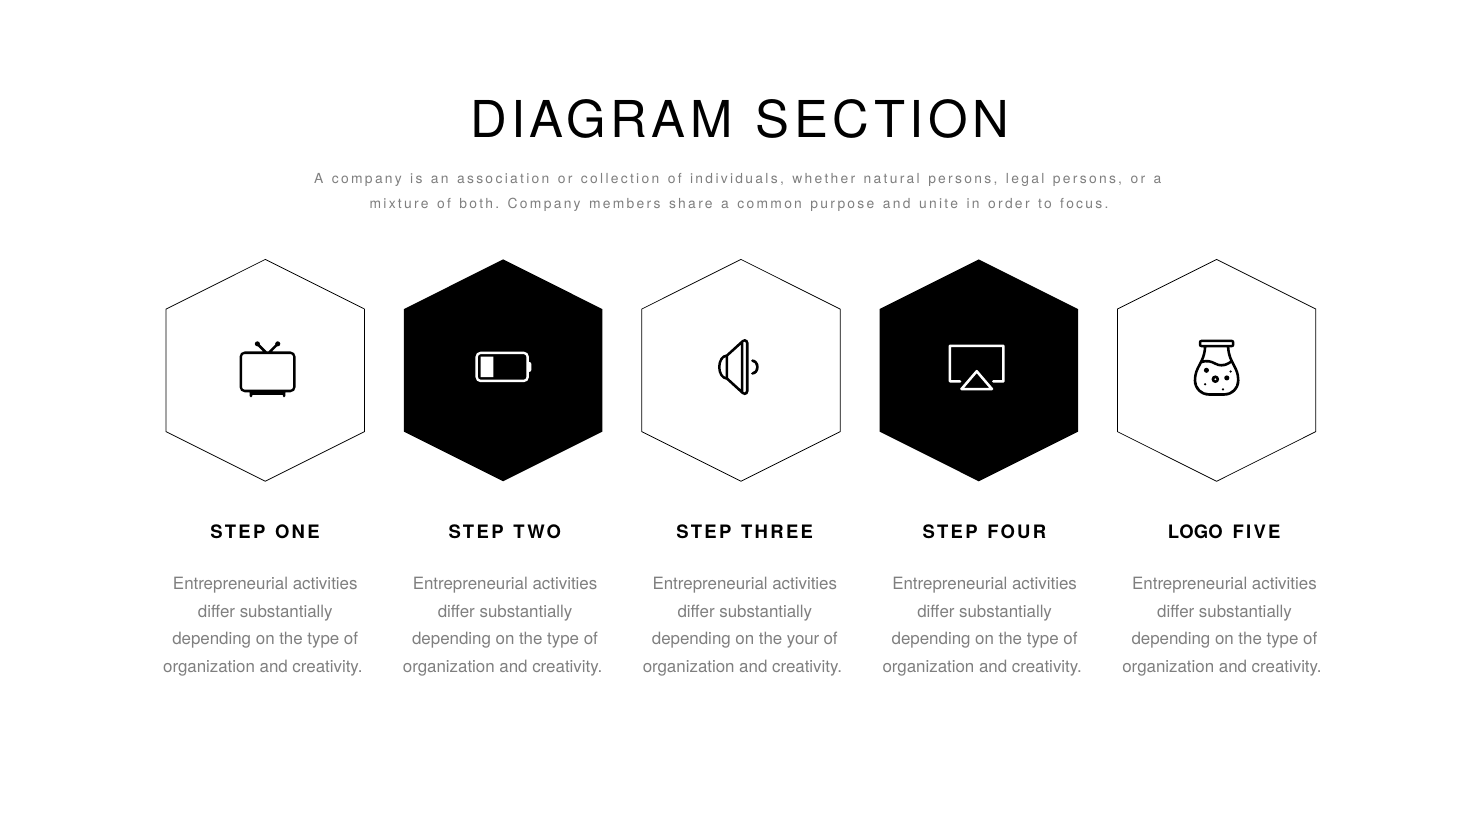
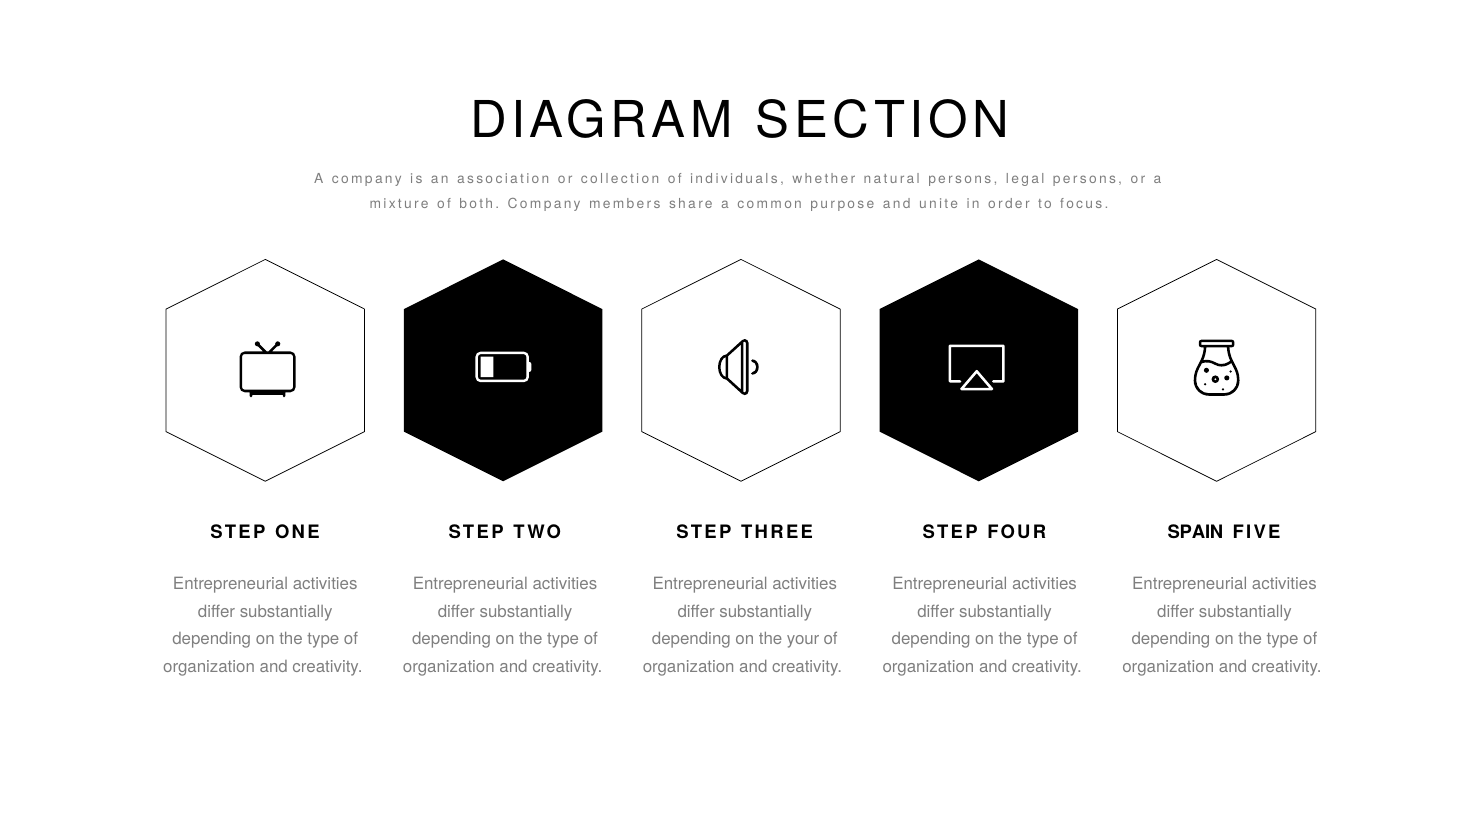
LOGO: LOGO -> SPAIN
